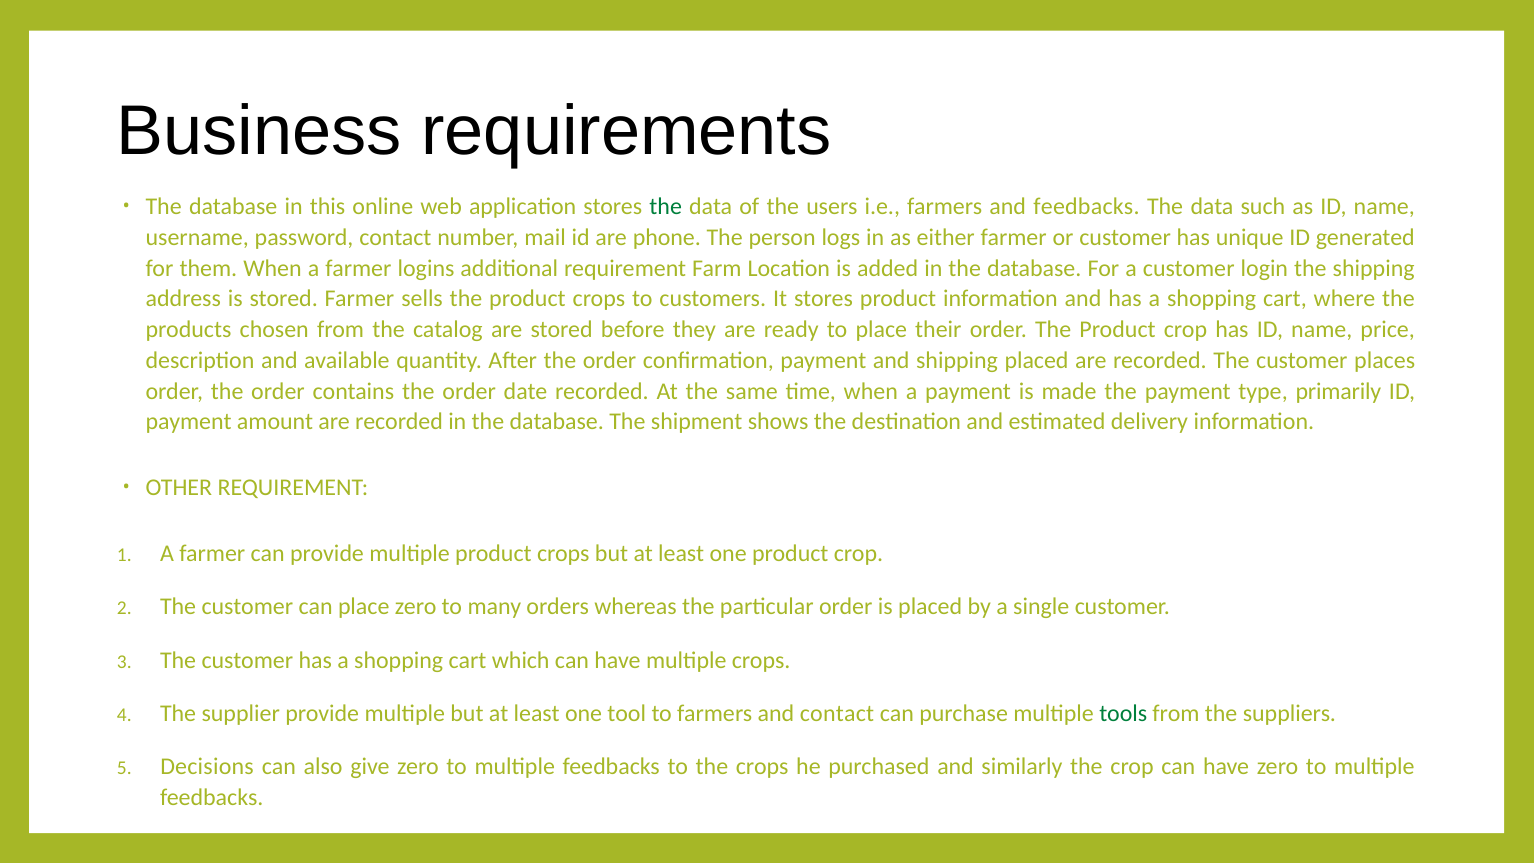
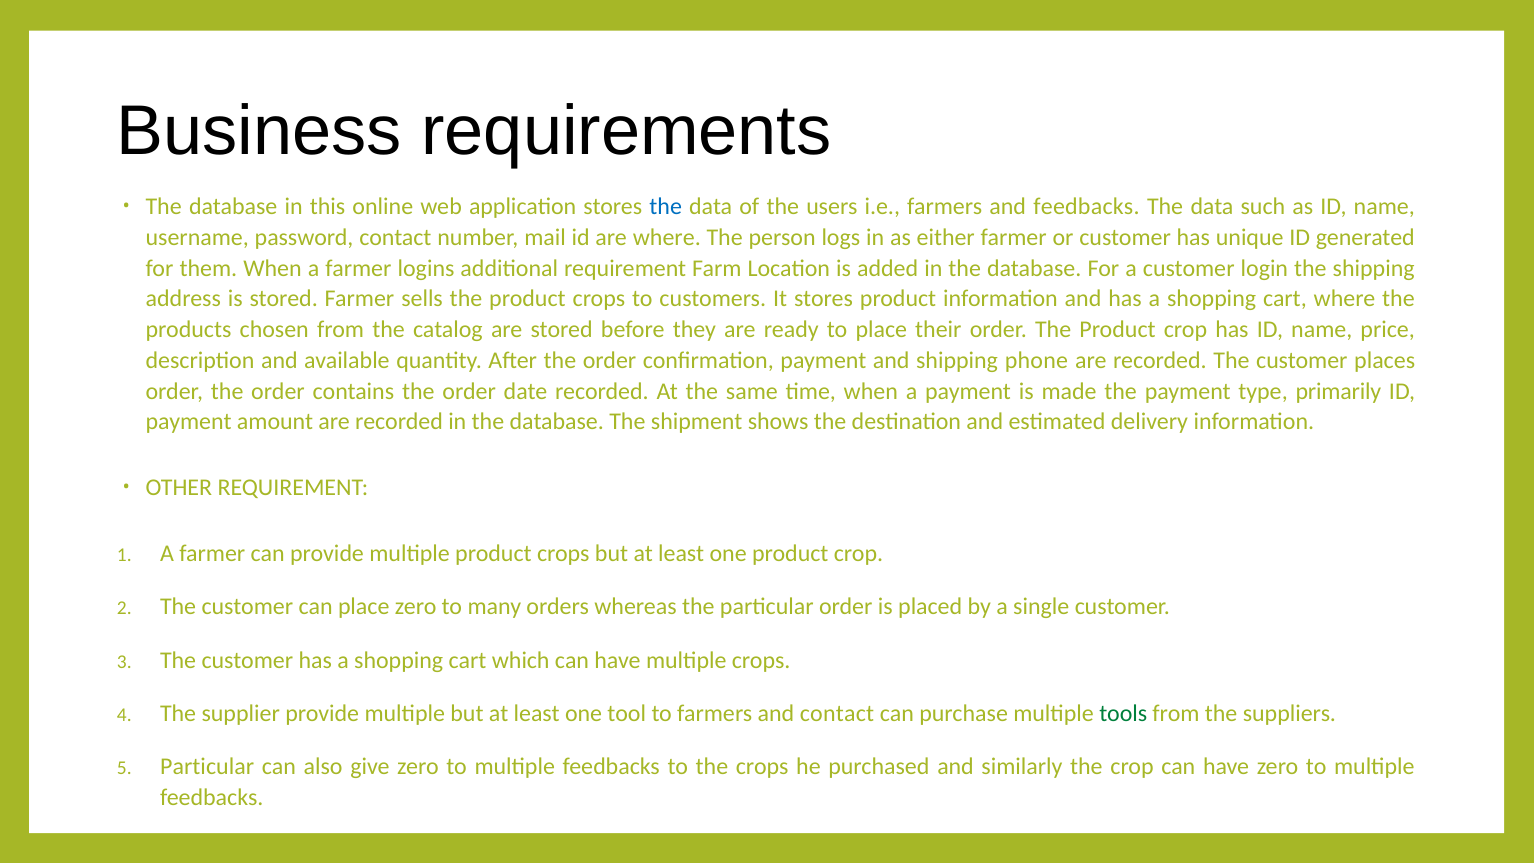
the at (666, 207) colour: green -> blue
are phone: phone -> where
shipping placed: placed -> phone
Decisions at (207, 766): Decisions -> Particular
